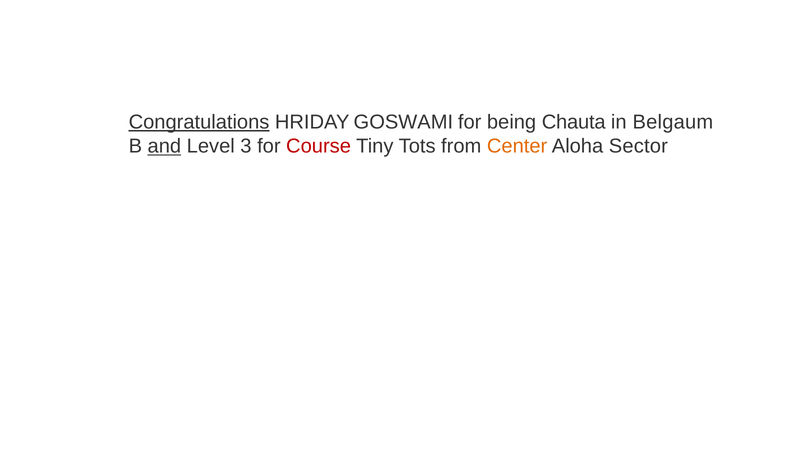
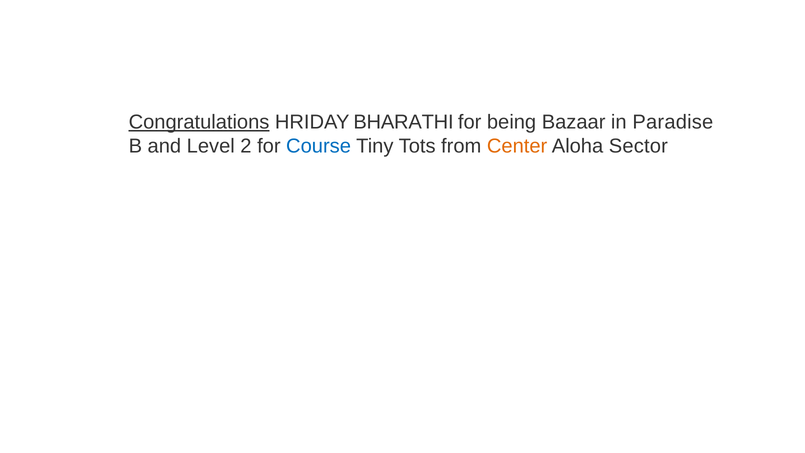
GOSWAMI: GOSWAMI -> BHARATHI
Chauta: Chauta -> Bazaar
Belgaum: Belgaum -> Paradise
and underline: present -> none
3: 3 -> 2
Course colour: red -> blue
